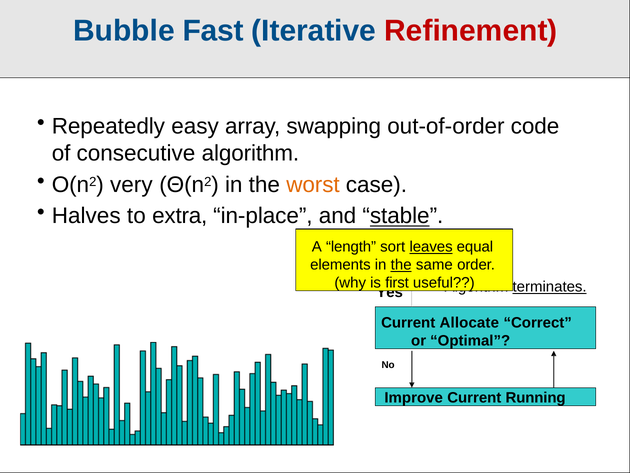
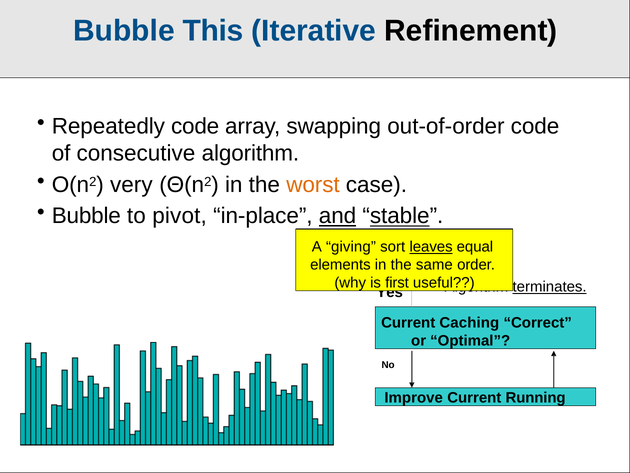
Fast: Fast -> This
Refinement colour: red -> black
Repeatedly easy: easy -> code
Halves at (86, 216): Halves -> Bubble
extra: extra -> pivot
and underline: none -> present
length: length -> giving
the at (401, 265) underline: present -> none
Allocate: Allocate -> Caching
